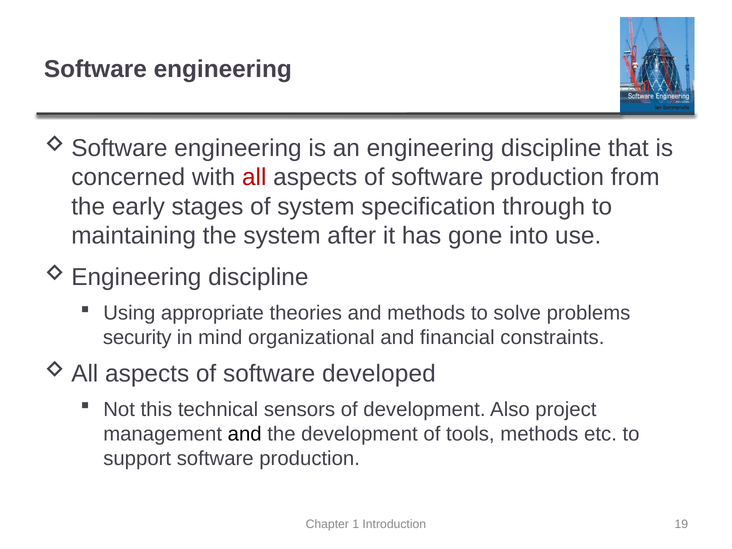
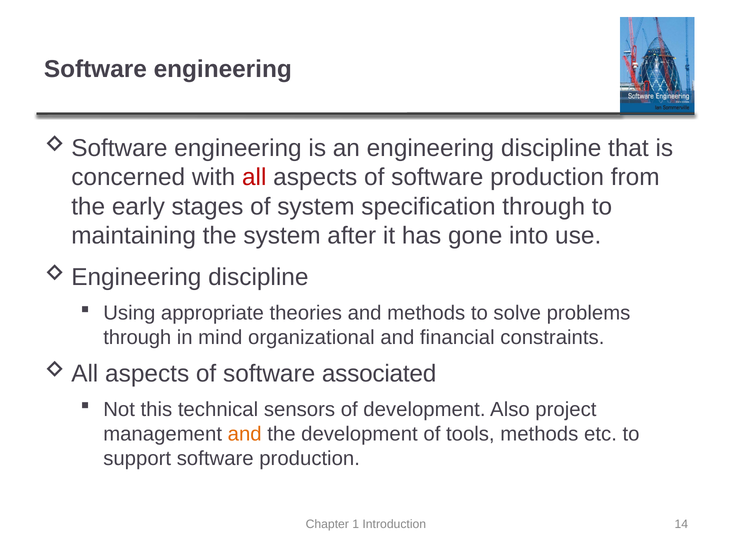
security at (137, 338): security -> through
developed: developed -> associated
and at (245, 434) colour: black -> orange
19: 19 -> 14
